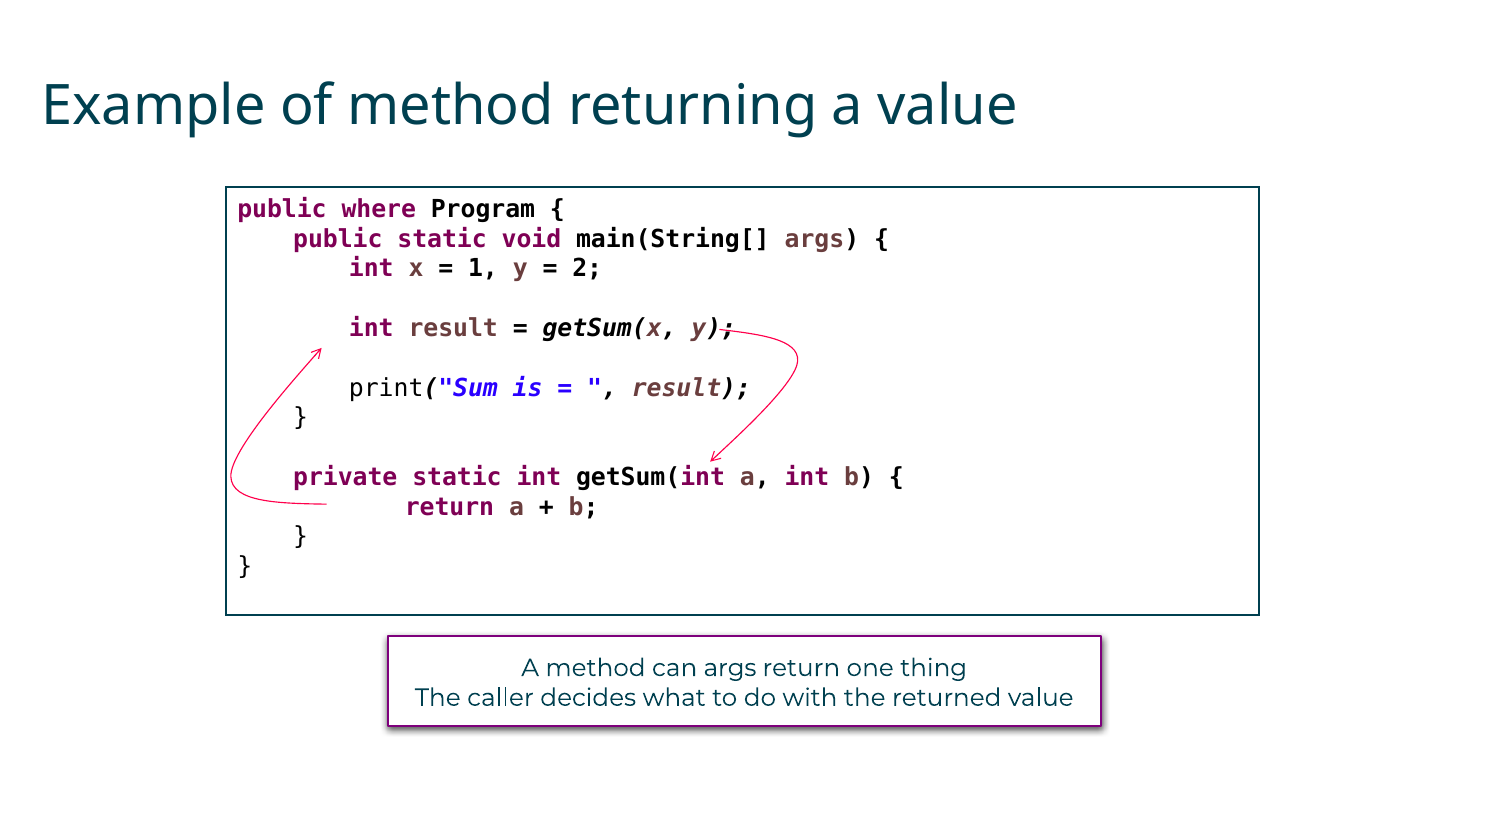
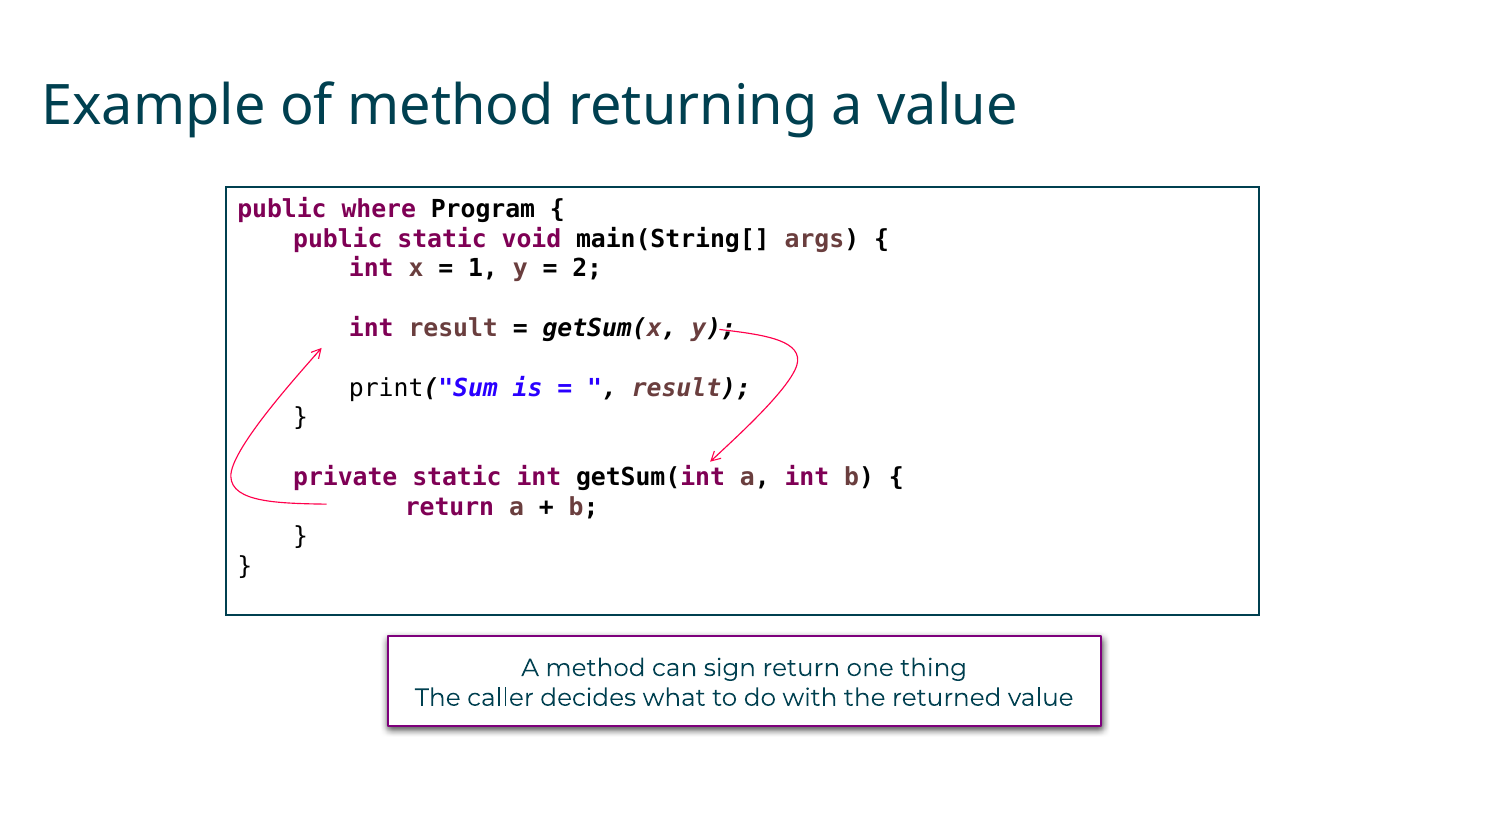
can args: args -> sign
